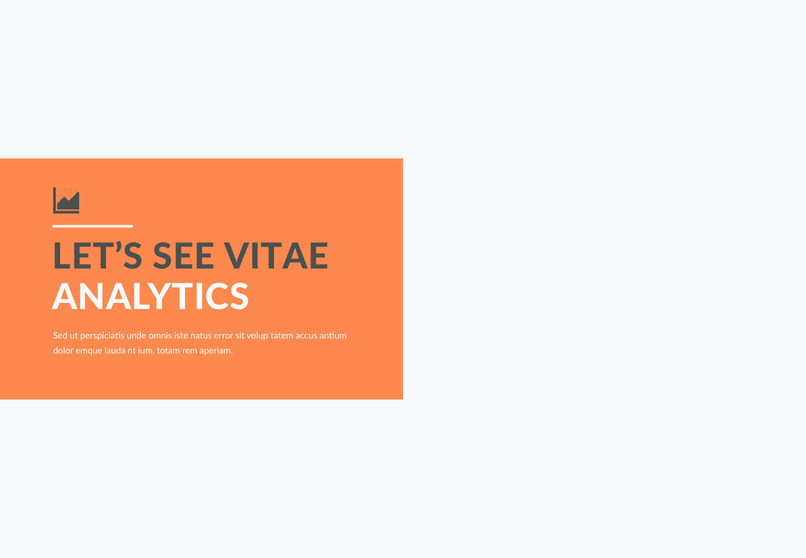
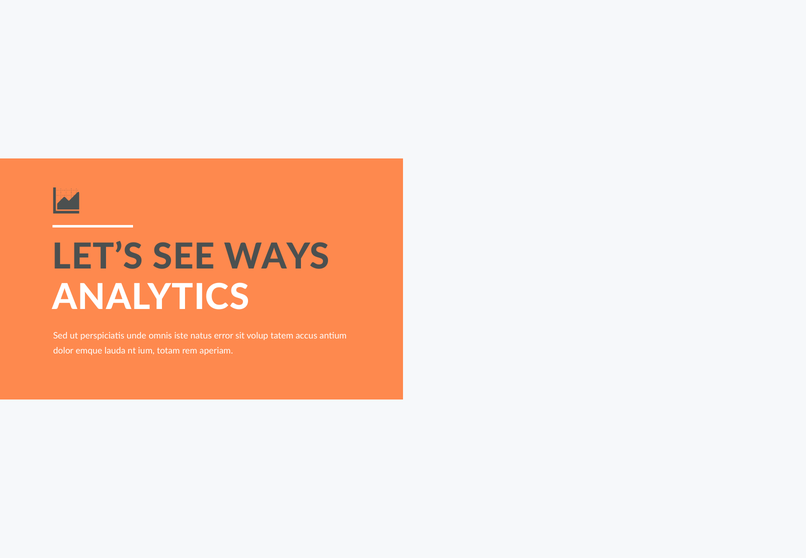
VITAE: VITAE -> WAYS
